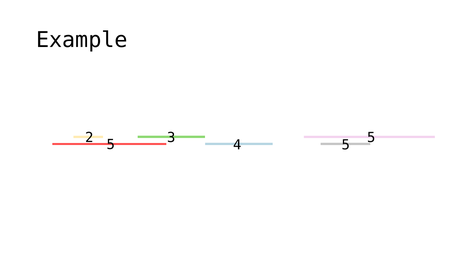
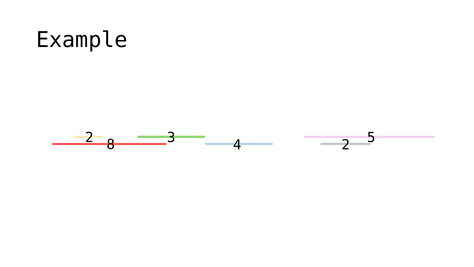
2 5: 5 -> 8
4 5: 5 -> 2
